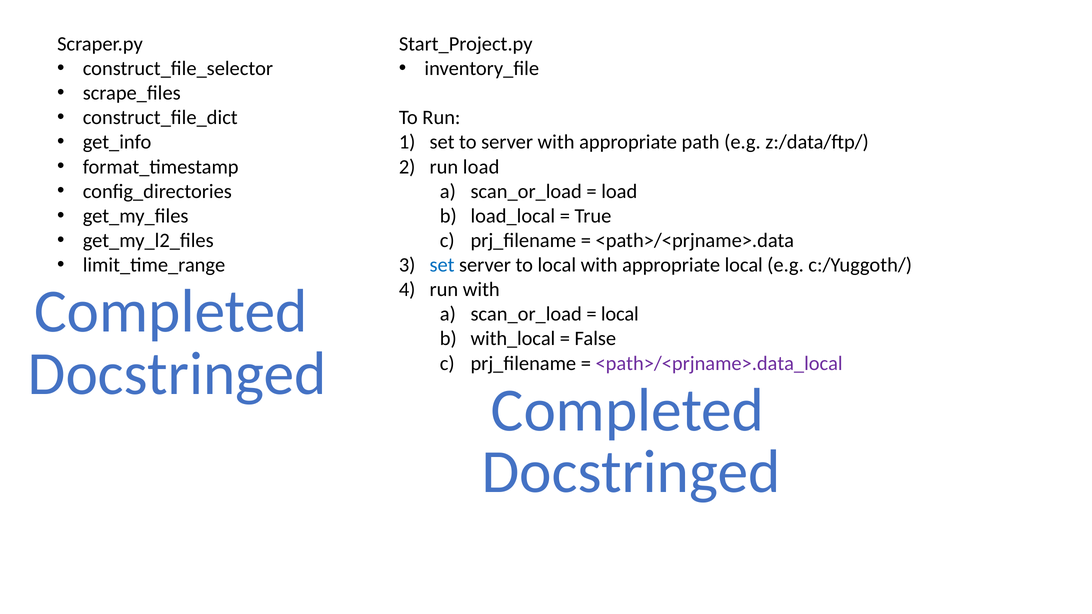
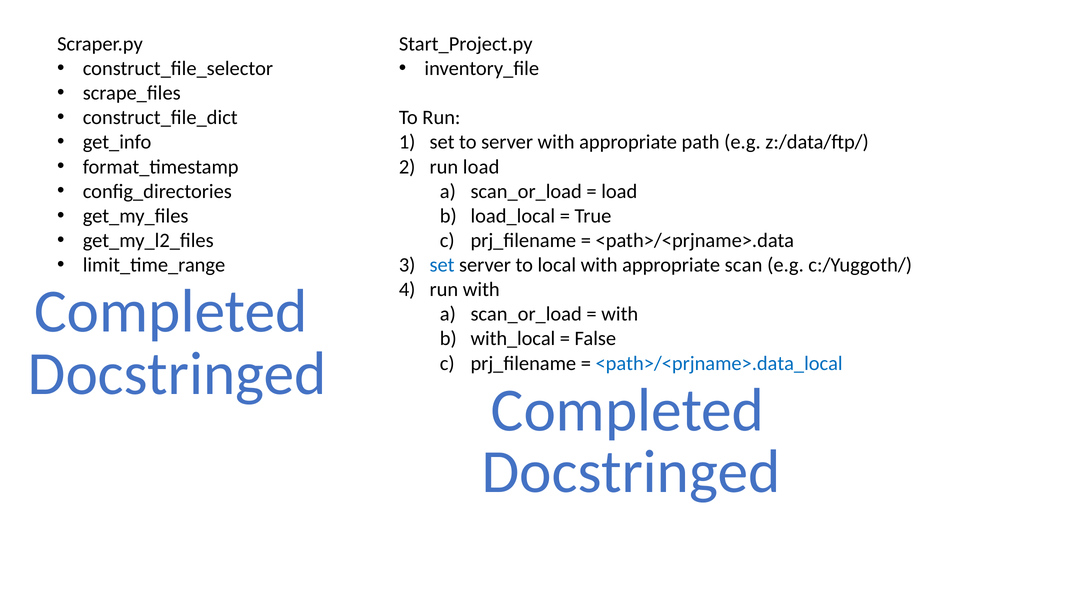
appropriate local: local -> scan
local at (620, 314): local -> with
<path>/<prjname>.data_local colour: purple -> blue
